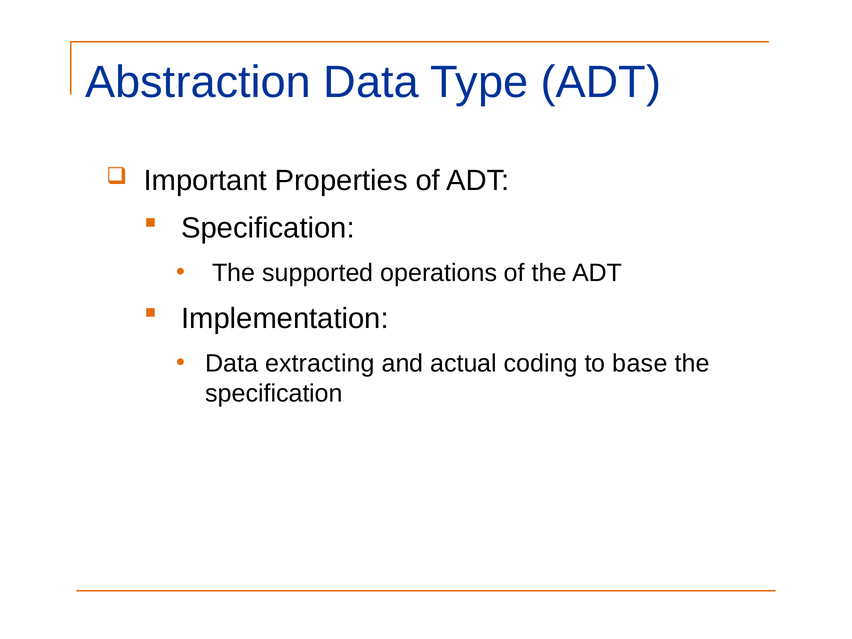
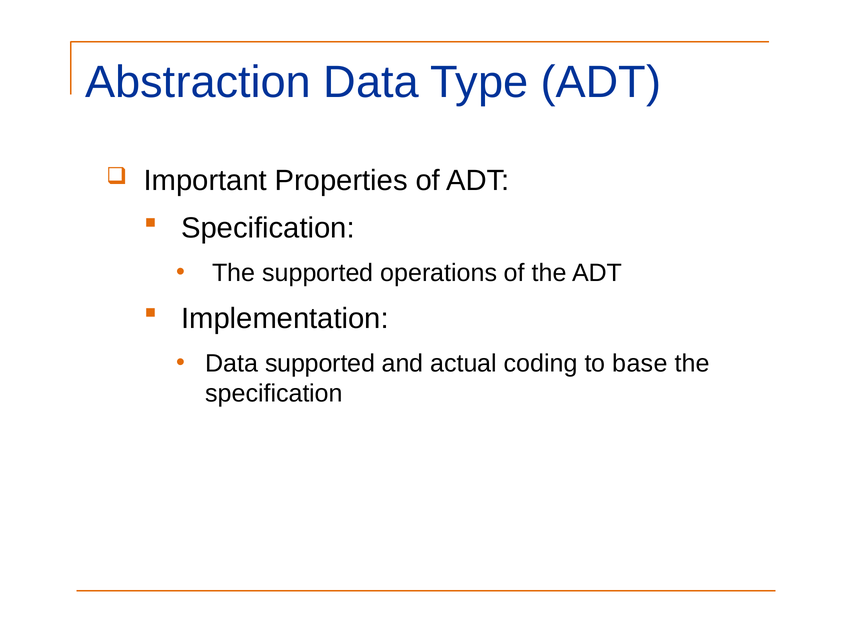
Data extracting: extracting -> supported
